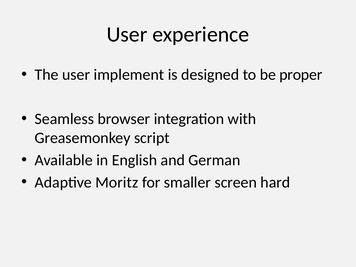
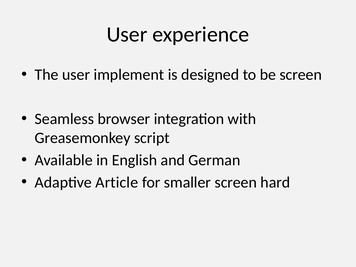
be proper: proper -> screen
Moritz: Moritz -> Article
